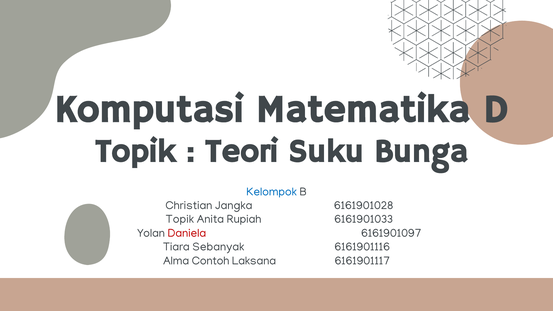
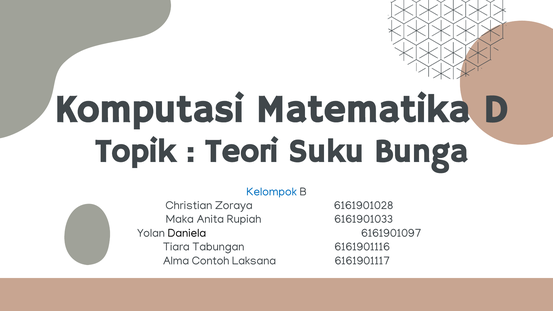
Jangka: Jangka -> Zoraya
Topik at (180, 219): Topik -> Maka
Daniela colour: red -> black
Sebanyak: Sebanyak -> Tabungan
